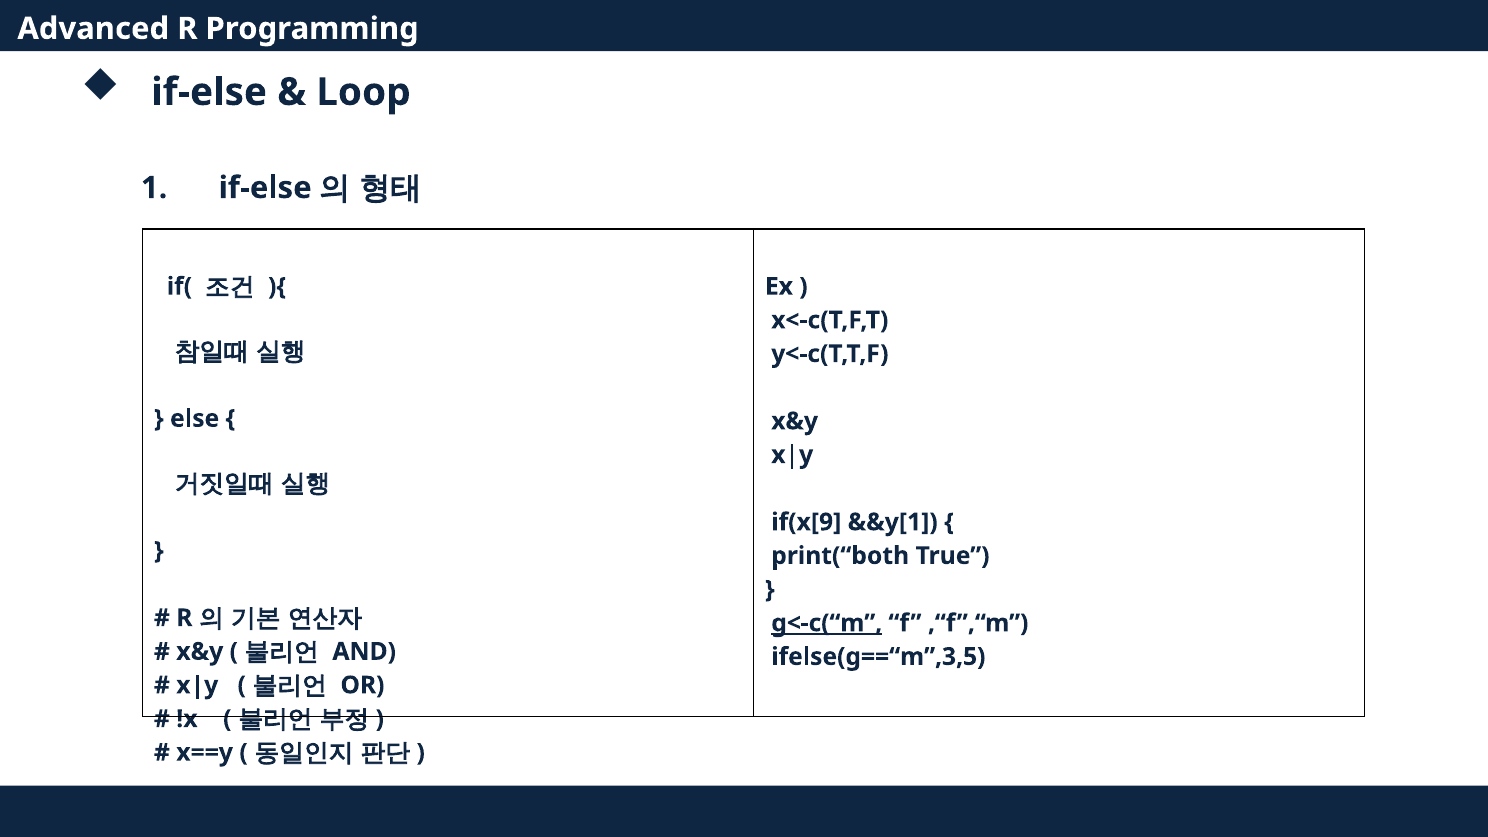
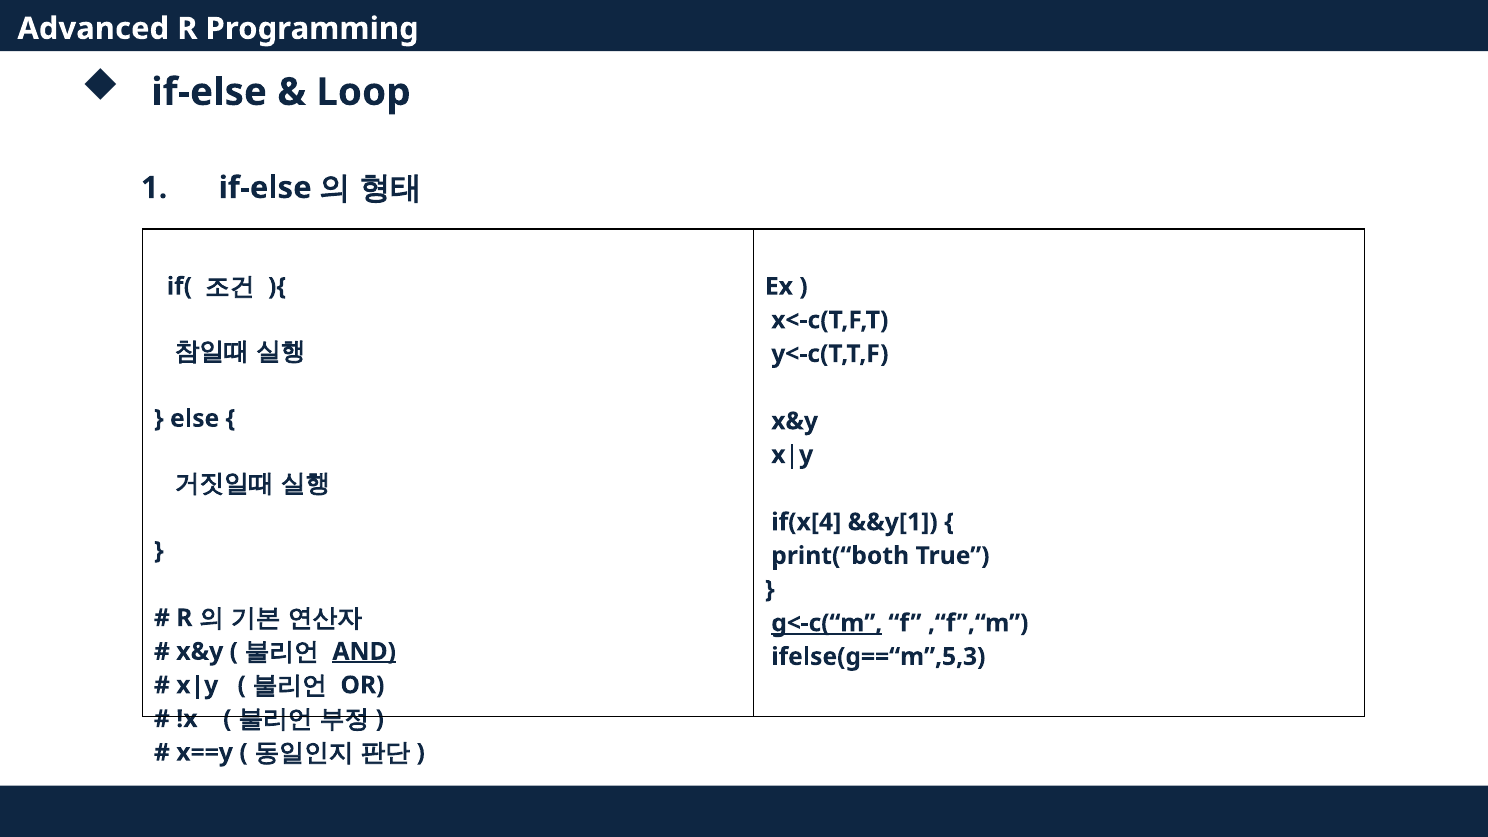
if(x[9: if(x[9 -> if(x[4
AND underline: none -> present
ifelse(g==“m”,3,5: ifelse(g==“m”,3,5 -> ifelse(g==“m”,5,3
